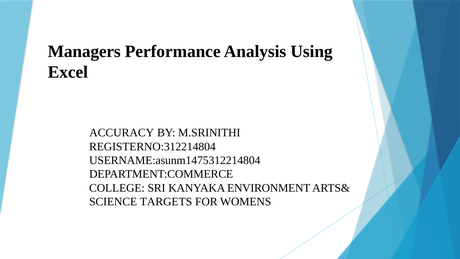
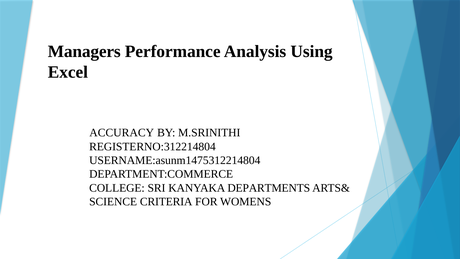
ENVIRONMENT: ENVIRONMENT -> DEPARTMENTS
TARGETS: TARGETS -> CRITERIA
